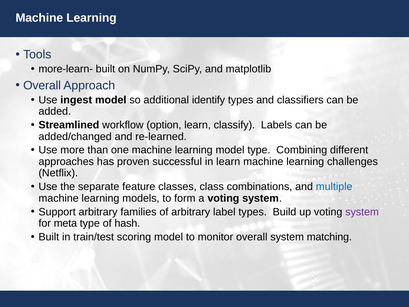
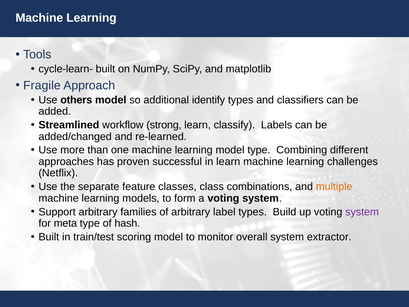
more-learn-: more-learn- -> cycle-learn-
Overall at (42, 85): Overall -> Fragile
ingest: ingest -> others
option: option -> strong
multiple colour: blue -> orange
matching: matching -> extractor
